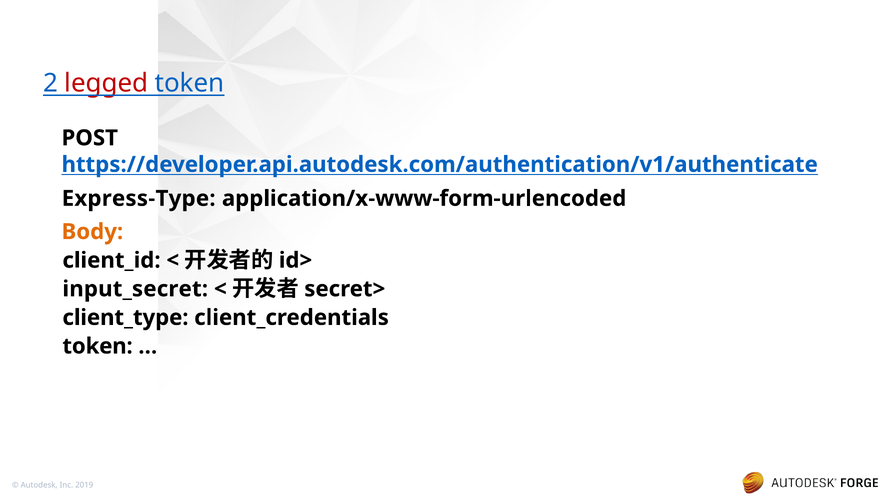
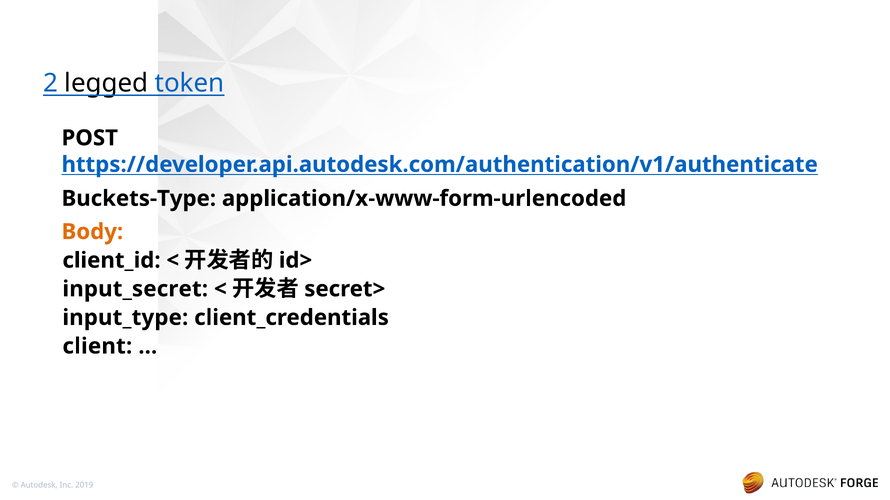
legged colour: red -> black
Express-Type: Express-Type -> Buckets-Type
client_type: client_type -> input_type
token at (98, 347): token -> client
